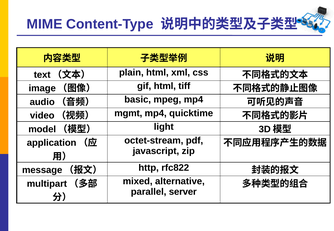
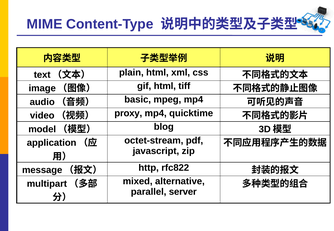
mgmt: mgmt -> proxy
light: light -> blog
